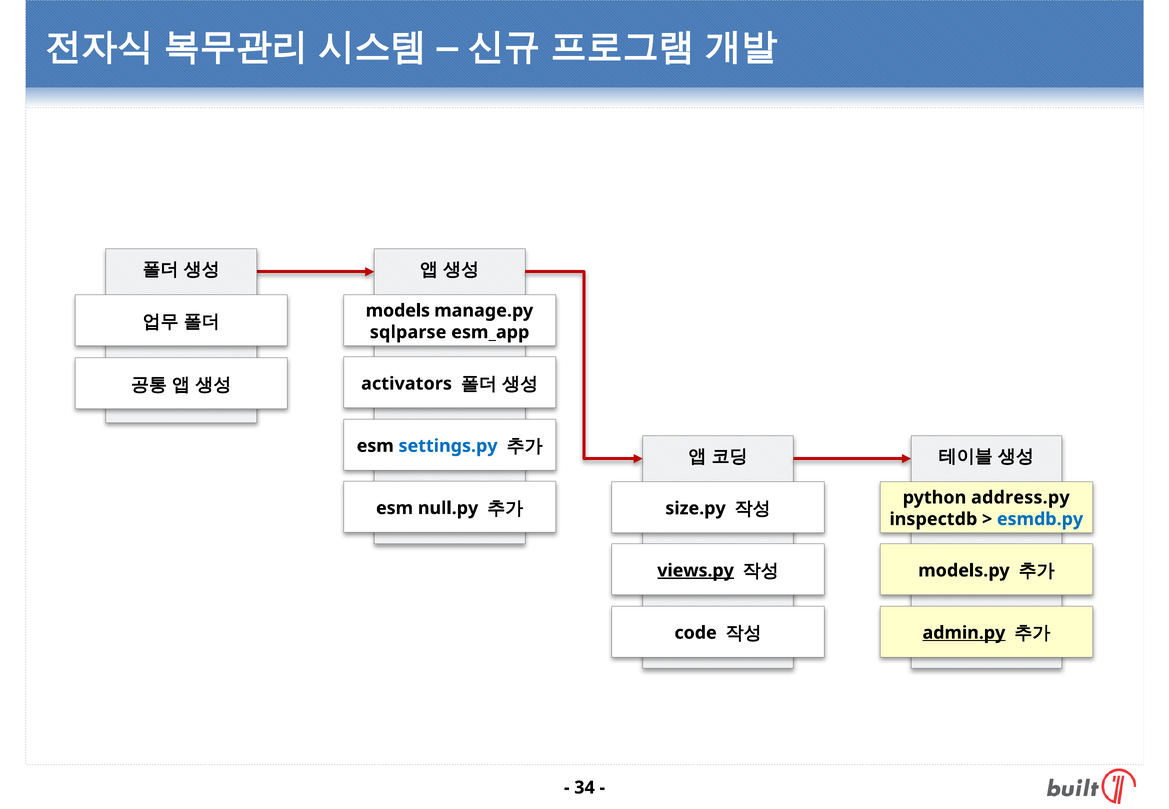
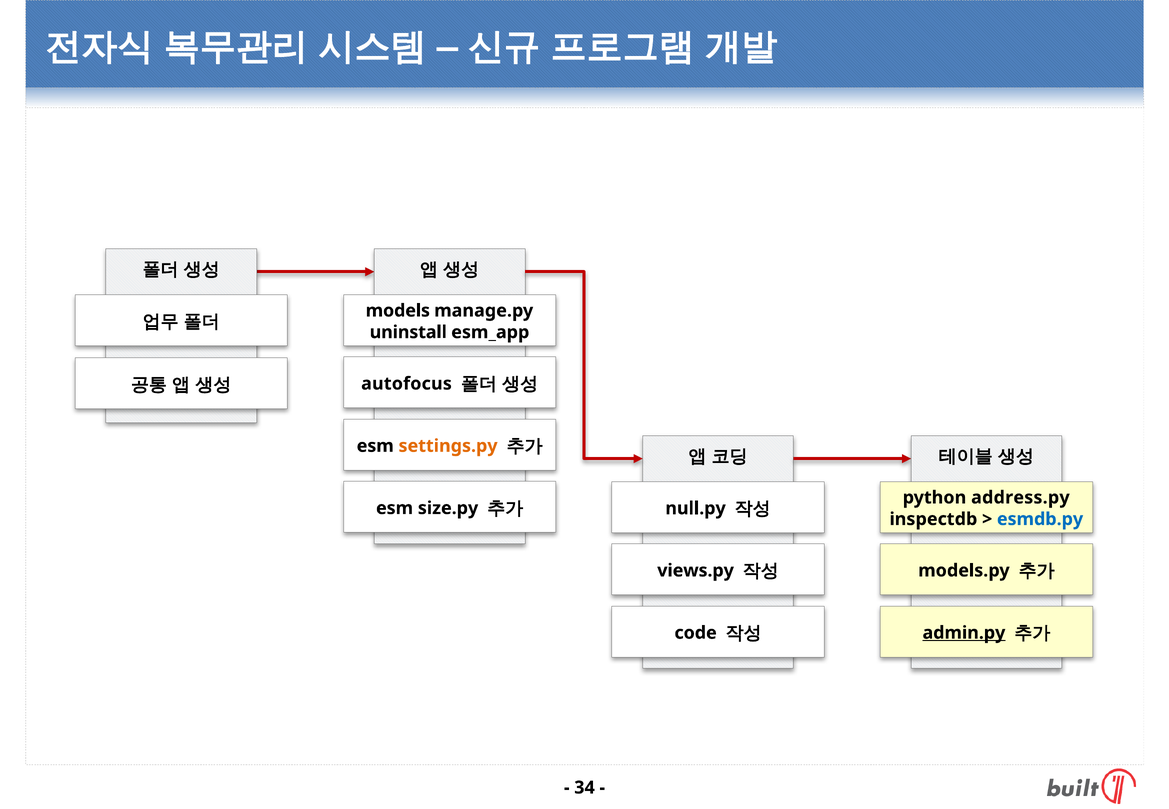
sqlparse: sqlparse -> uninstall
activators: activators -> autofocus
settings.py colour: blue -> orange
null.py: null.py -> size.py
size.py: size.py -> null.py
views.py underline: present -> none
